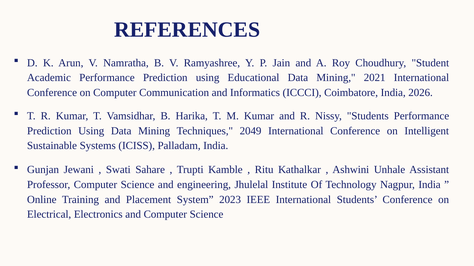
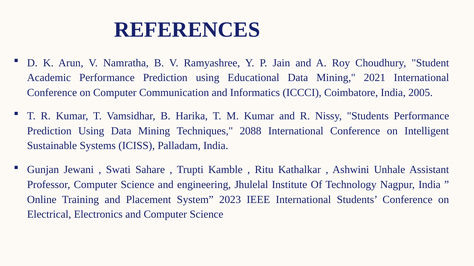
2026: 2026 -> 2005
2049: 2049 -> 2088
